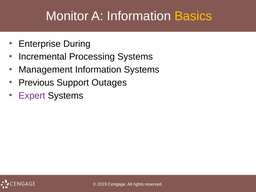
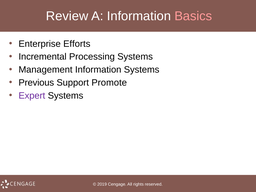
Monitor: Monitor -> Review
Basics colour: yellow -> pink
During: During -> Efforts
Outages: Outages -> Promote
